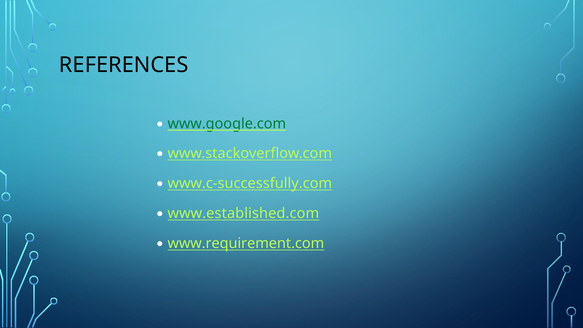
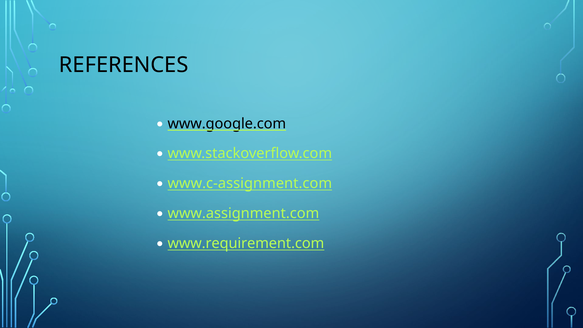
www.google.com colour: green -> black
www.c-successfully.com: www.c-successfully.com -> www.c-assignment.com
www.established.com: www.established.com -> www.assignment.com
